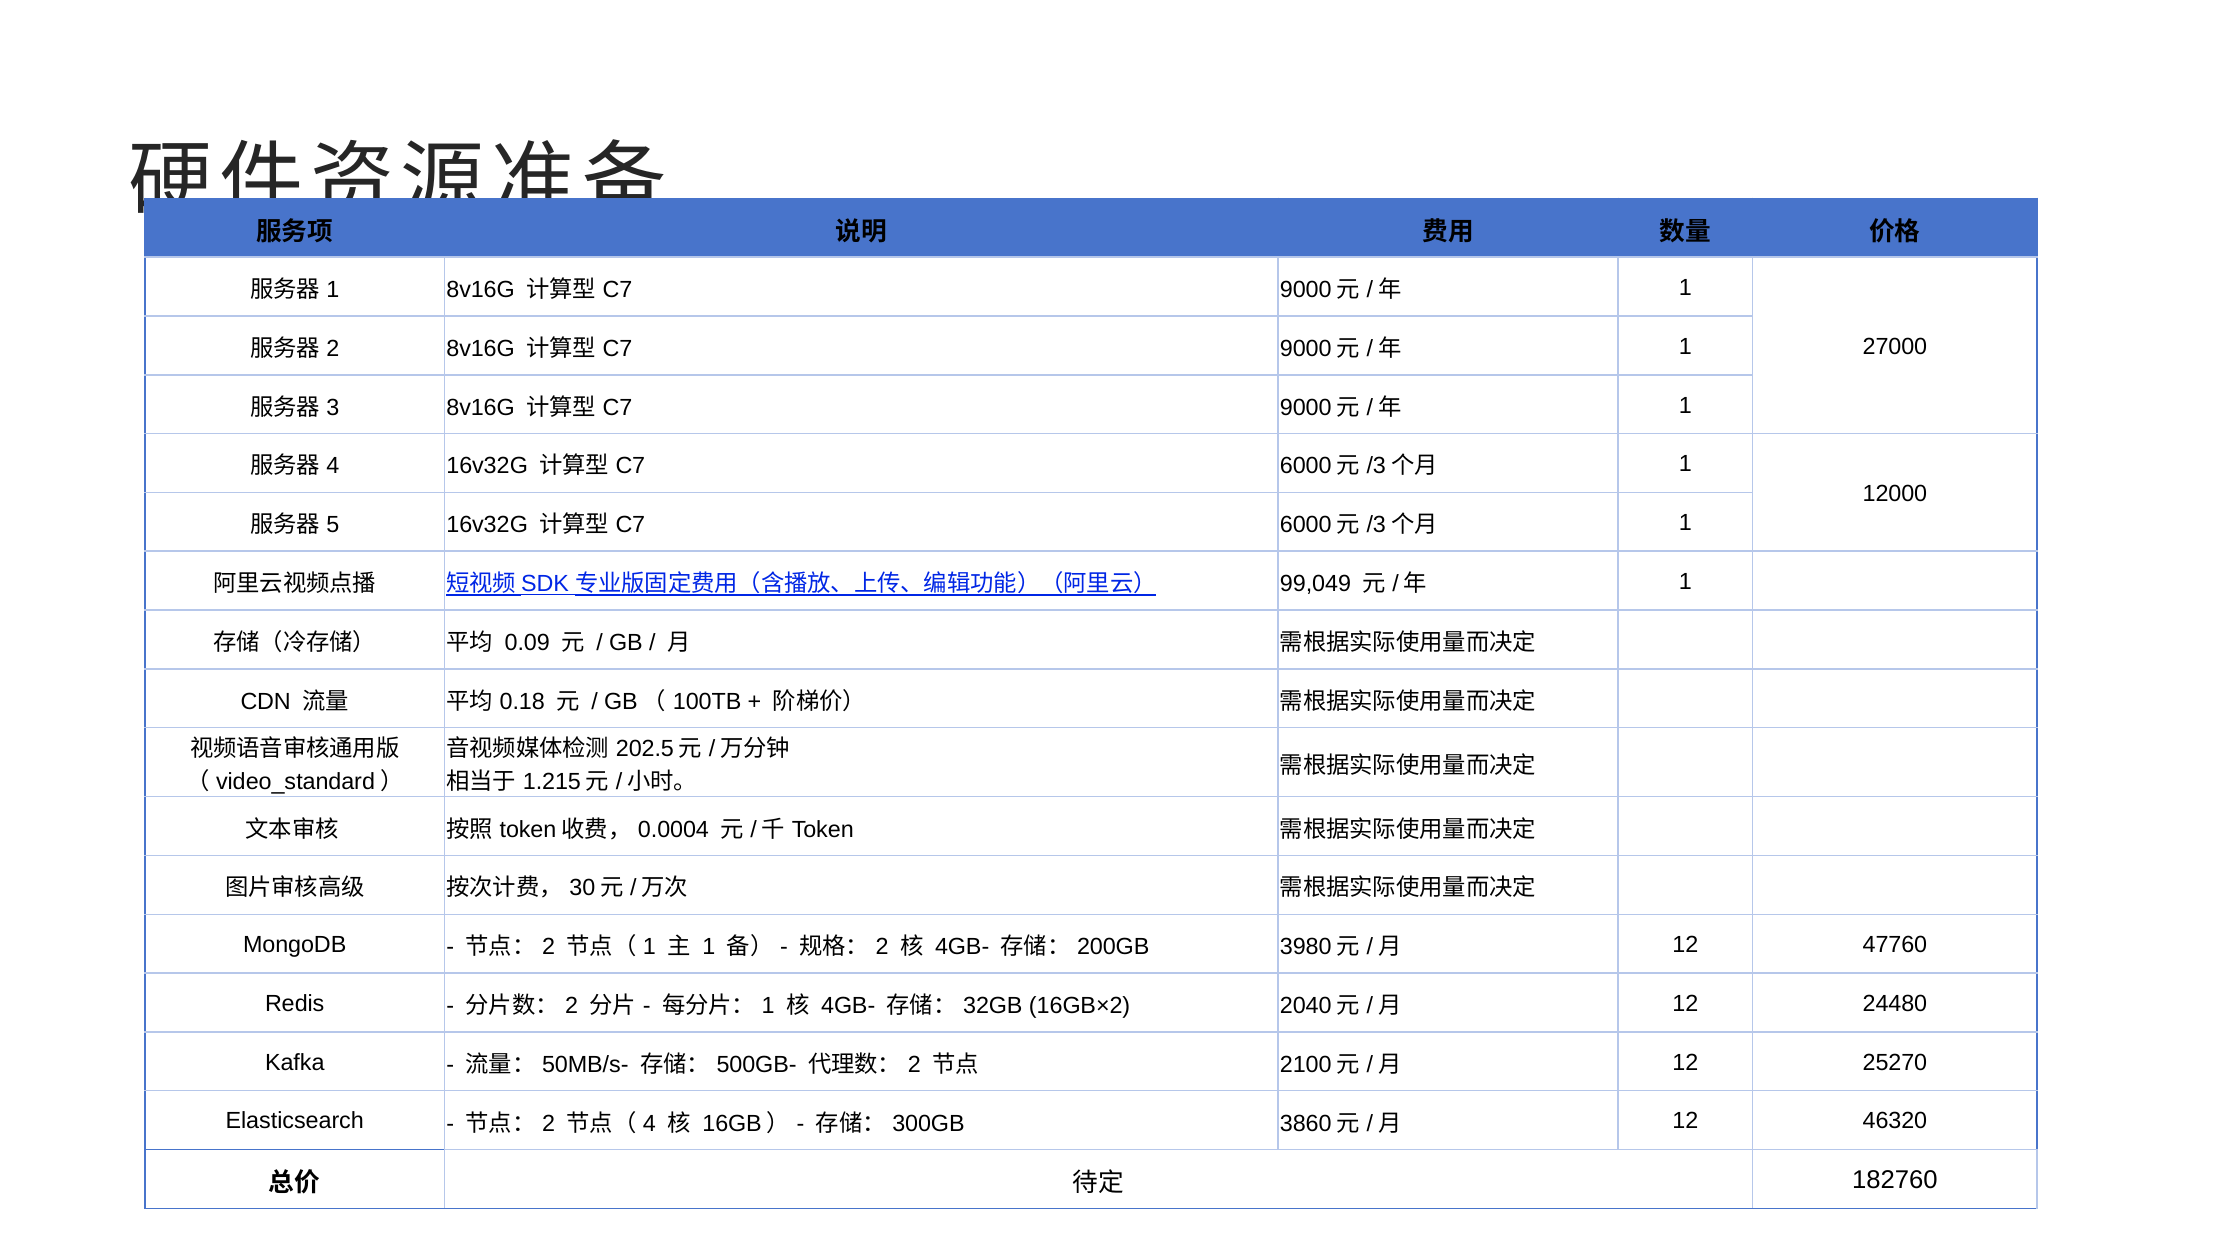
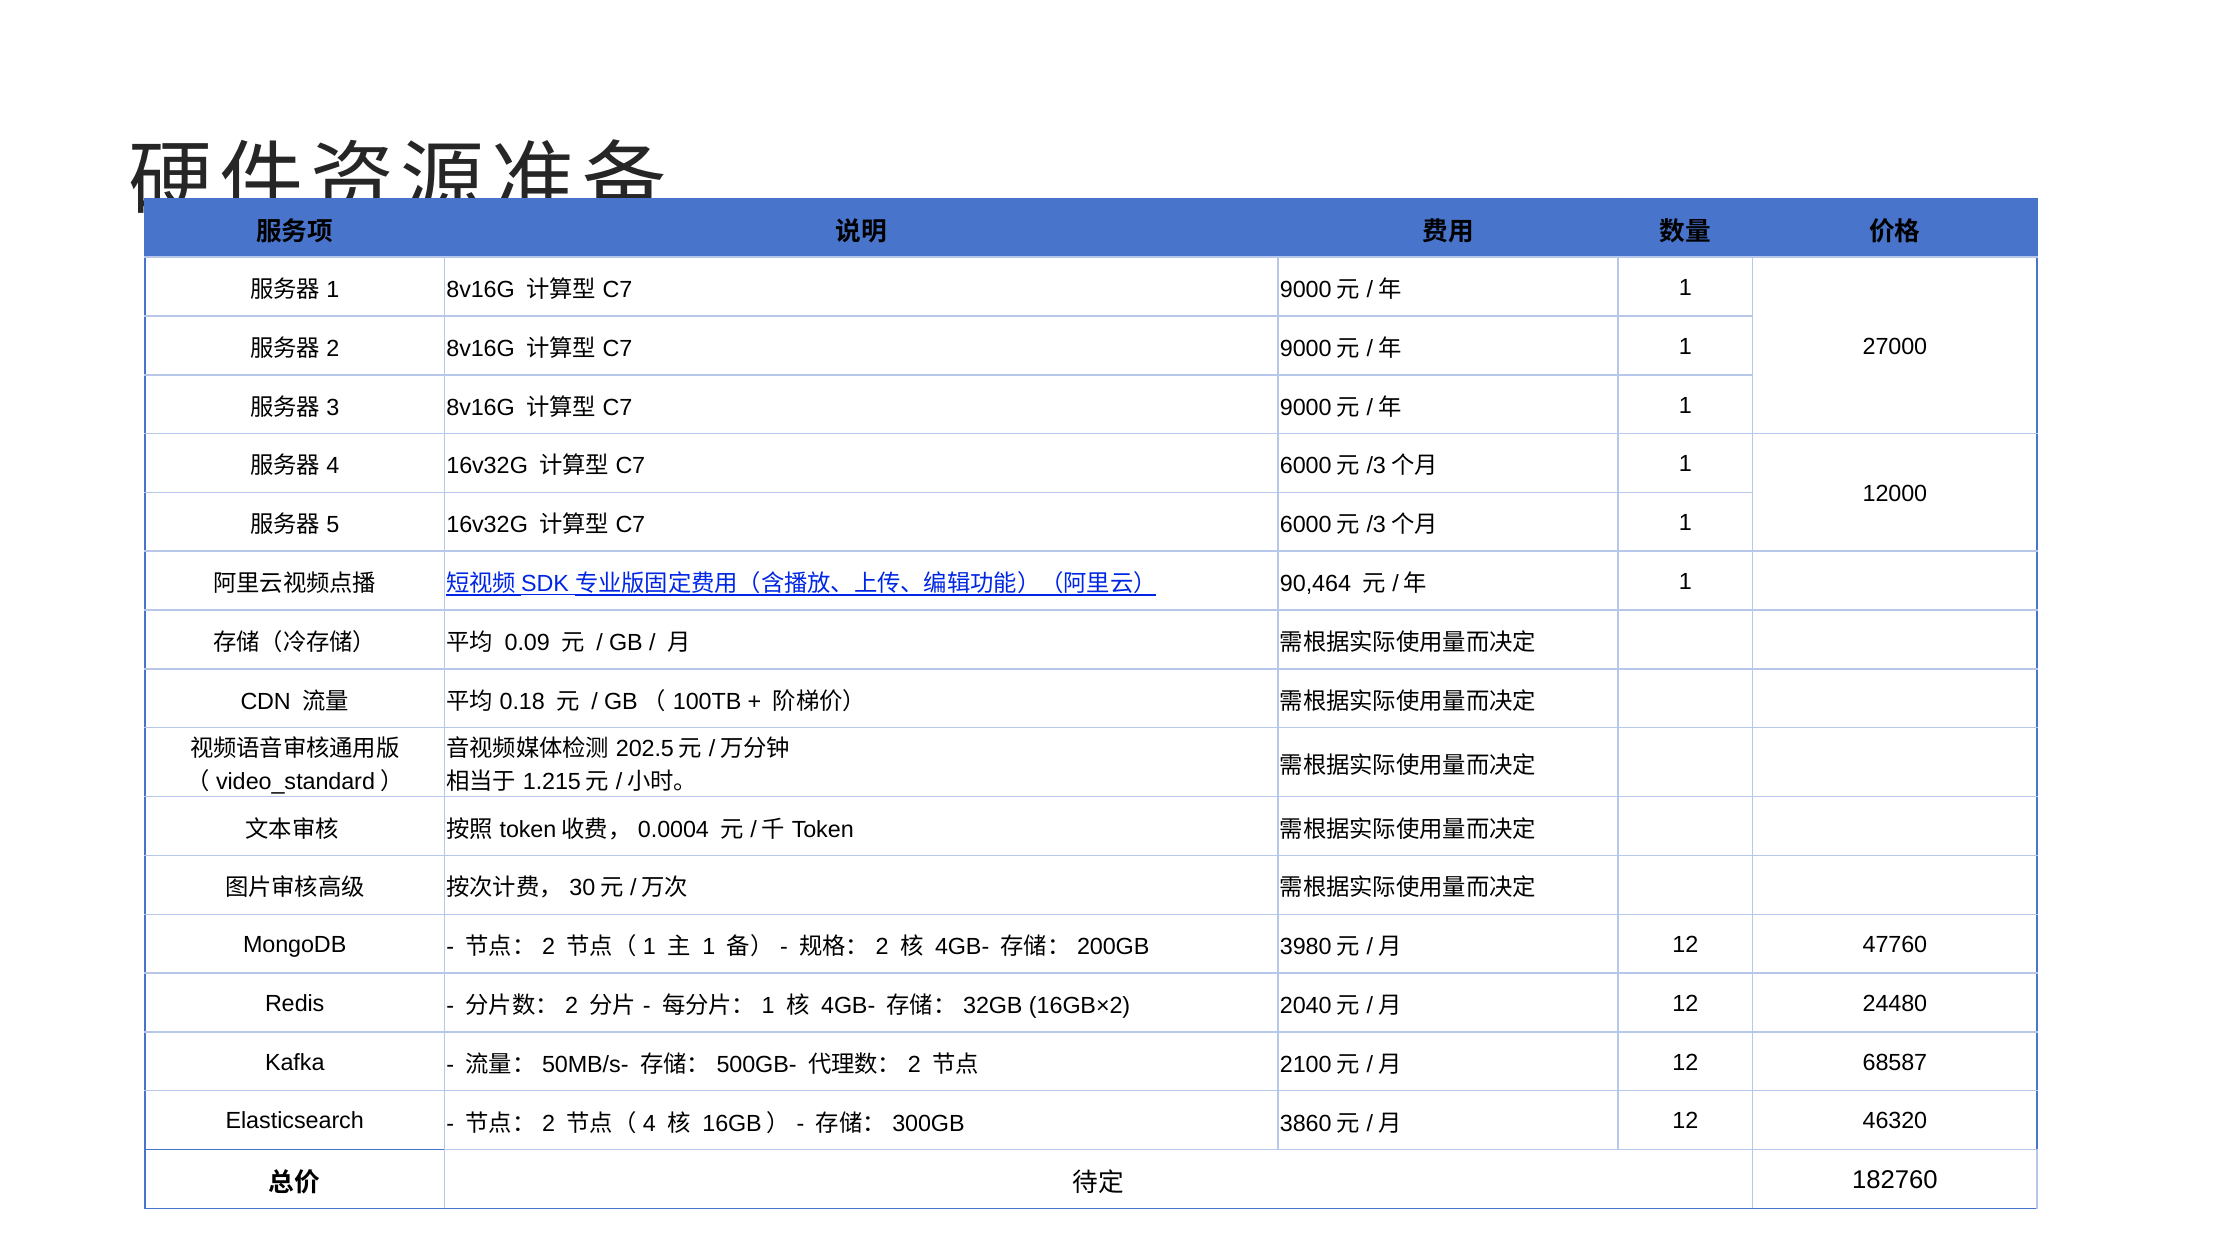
99,049: 99,049 -> 90,464
25270: 25270 -> 68587
